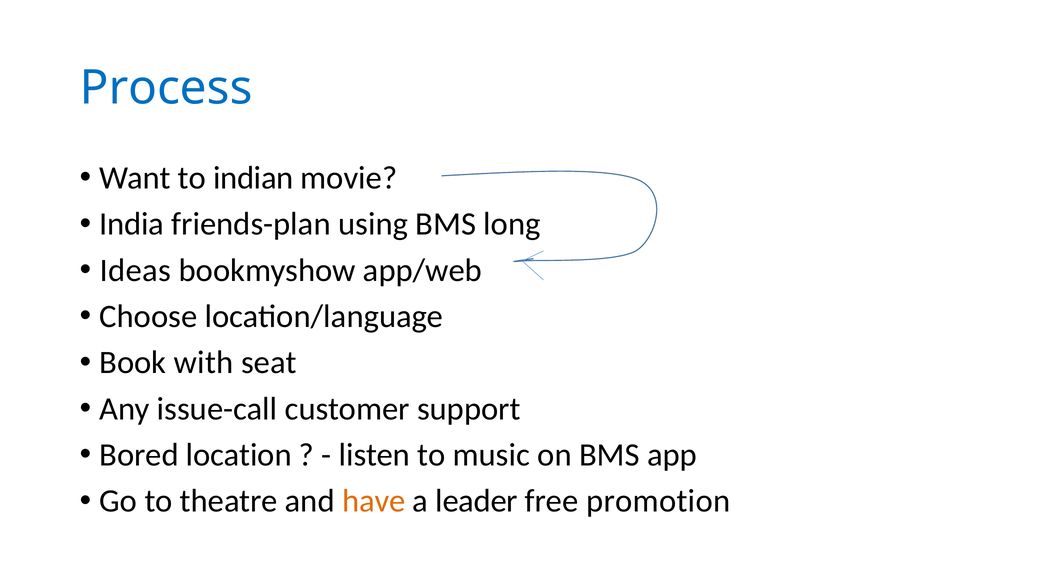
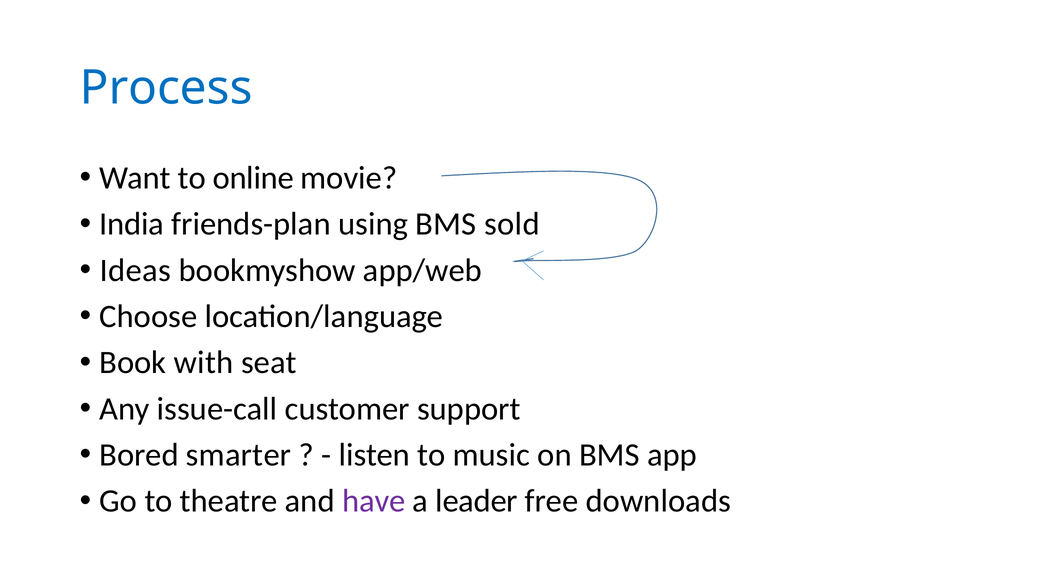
indian: indian -> online
long: long -> sold
location: location -> smarter
have colour: orange -> purple
promotion: promotion -> downloads
